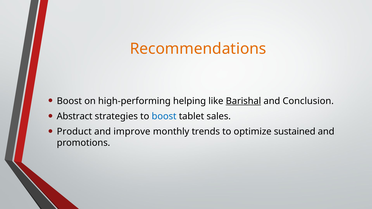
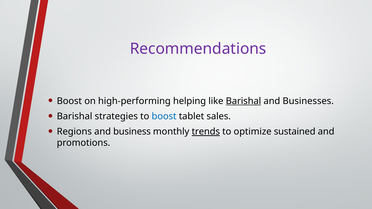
Recommendations colour: orange -> purple
Conclusion: Conclusion -> Businesses
Abstract at (75, 116): Abstract -> Barishal
Product: Product -> Regions
improve: improve -> business
trends underline: none -> present
